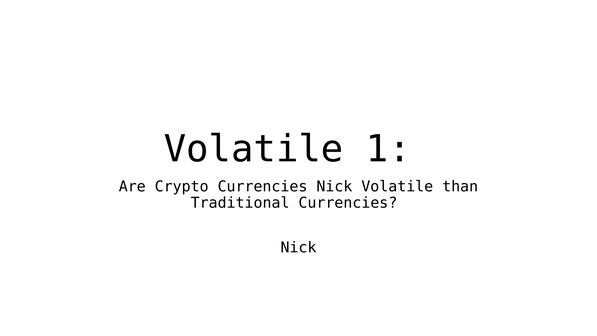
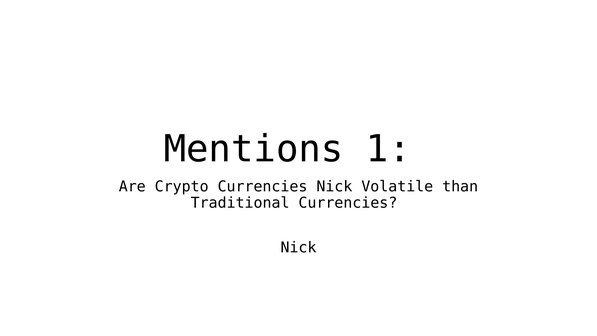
Volatile at (254, 149): Volatile -> Mentions
